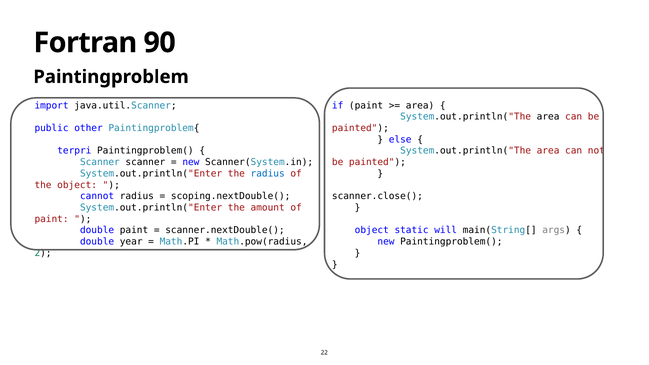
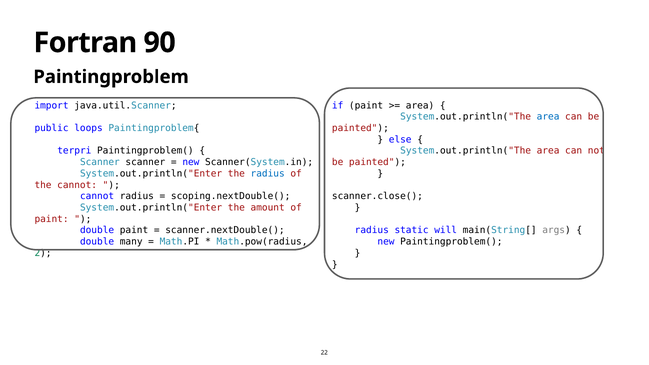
area at (548, 117) colour: black -> blue
other: other -> loops
the object: object -> cannot
object at (372, 230): object -> radius
year: year -> many
